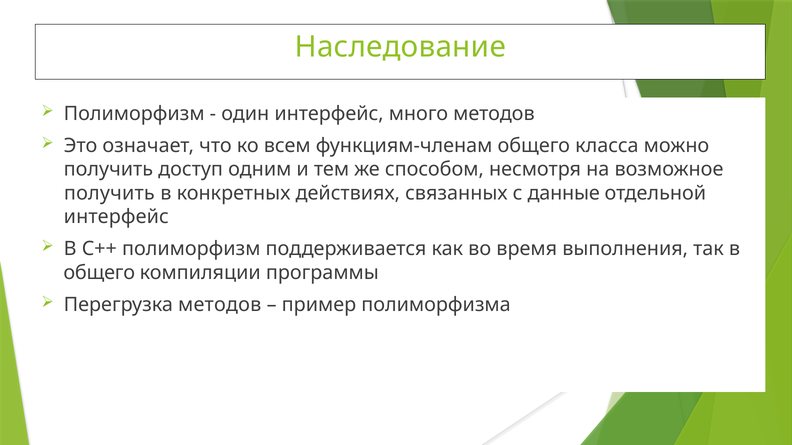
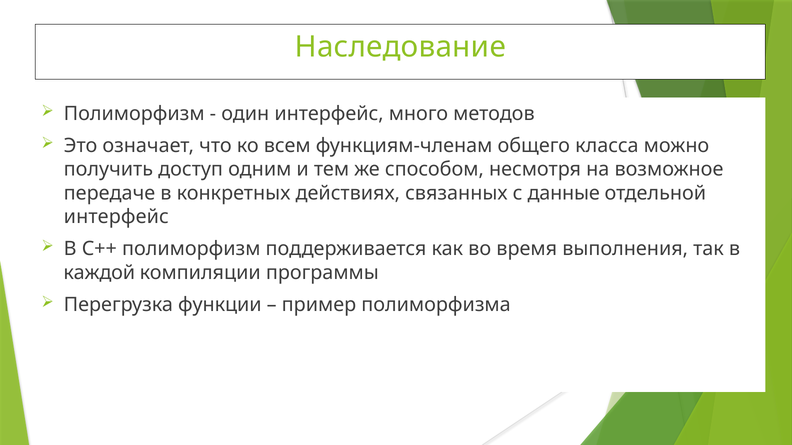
получить at (109, 193): получить -> передаче
общего at (99, 273): общего -> каждой
Перегрузка методов: методов -> функции
